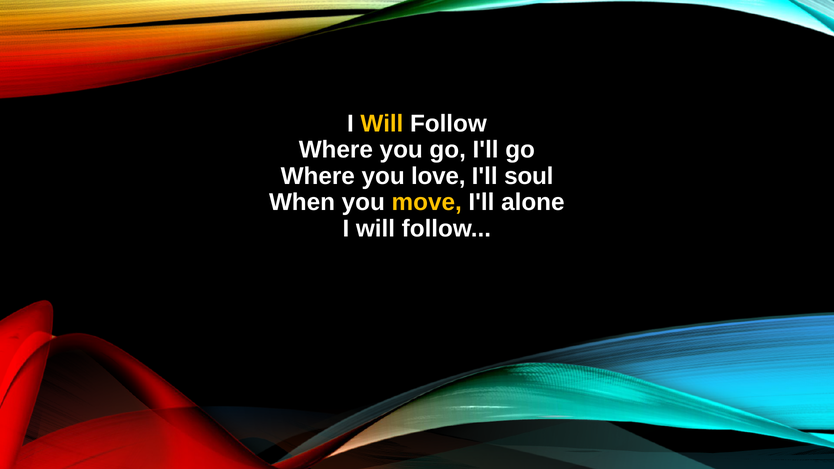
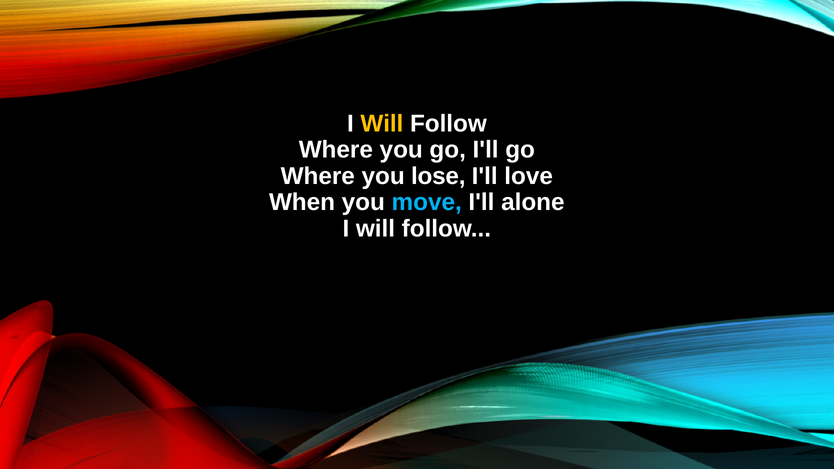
love: love -> lose
soul: soul -> love
move colour: yellow -> light blue
